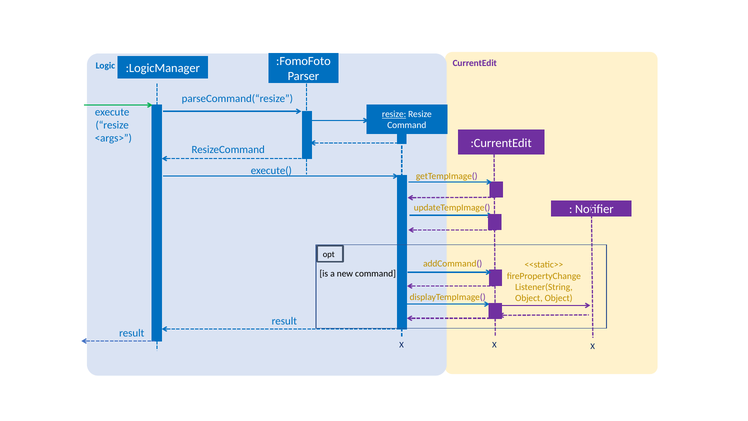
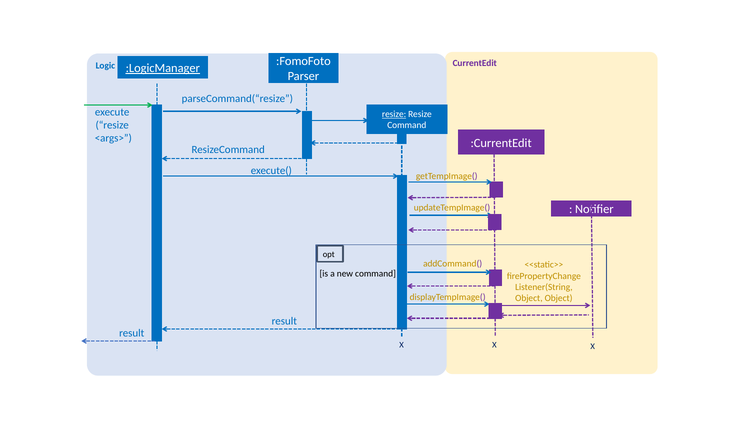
:LogicManager underline: none -> present
